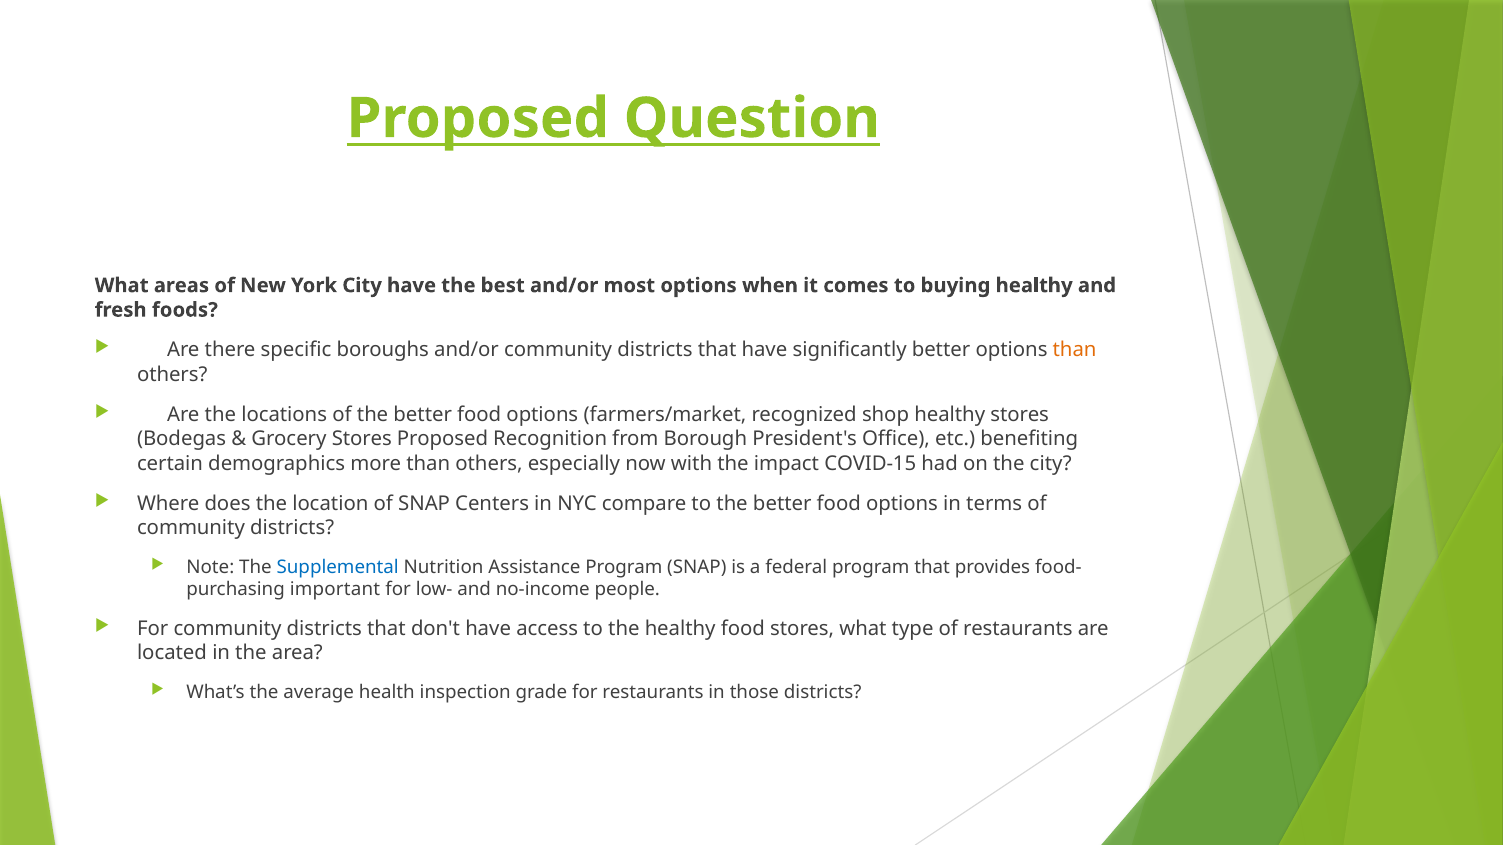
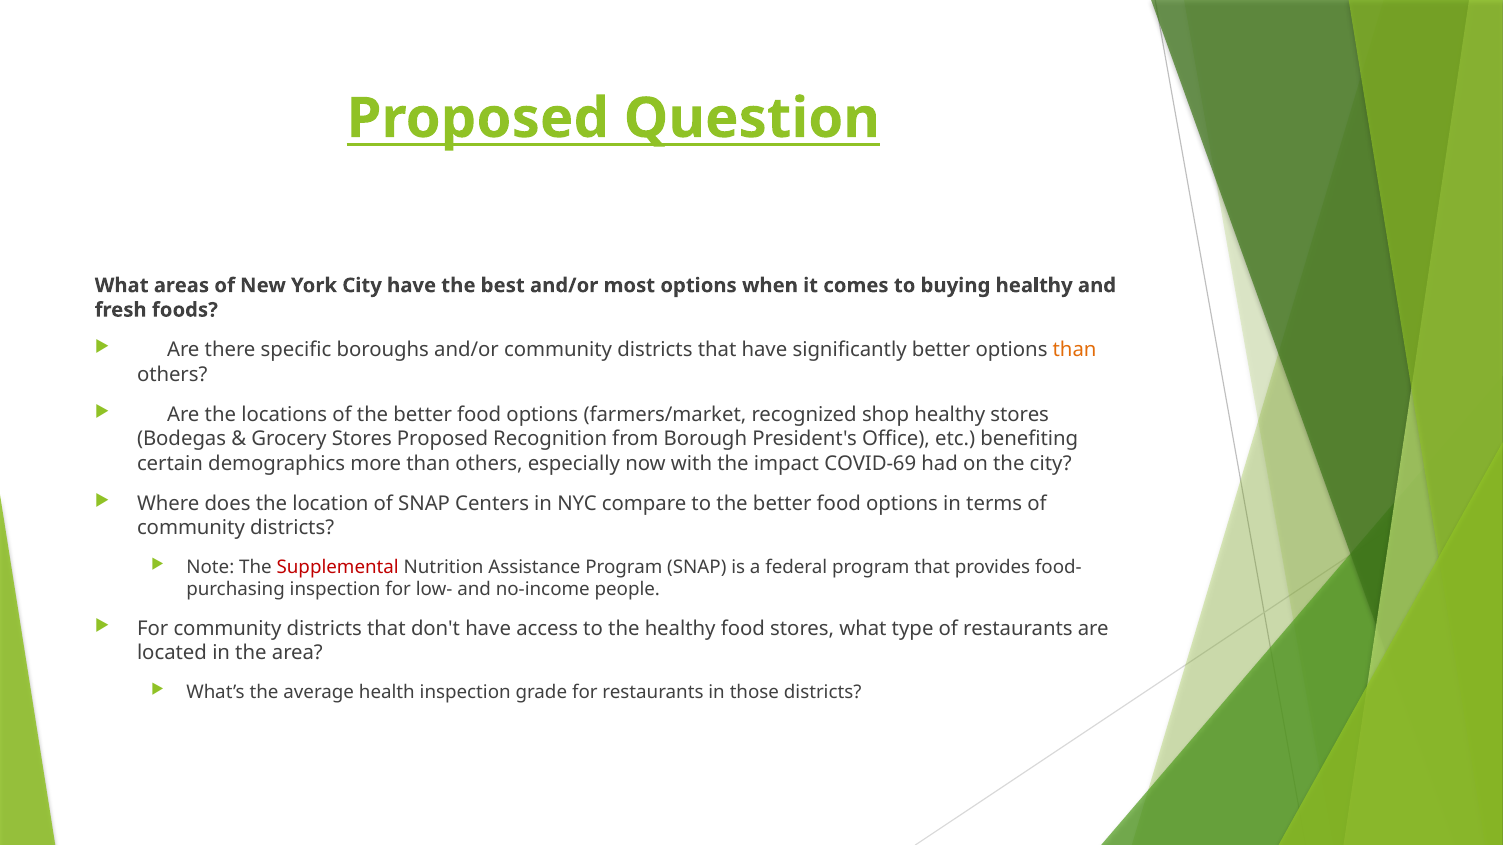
COVID-15: COVID-15 -> COVID-69
Supplemental colour: blue -> red
important at (335, 590): important -> inspection
